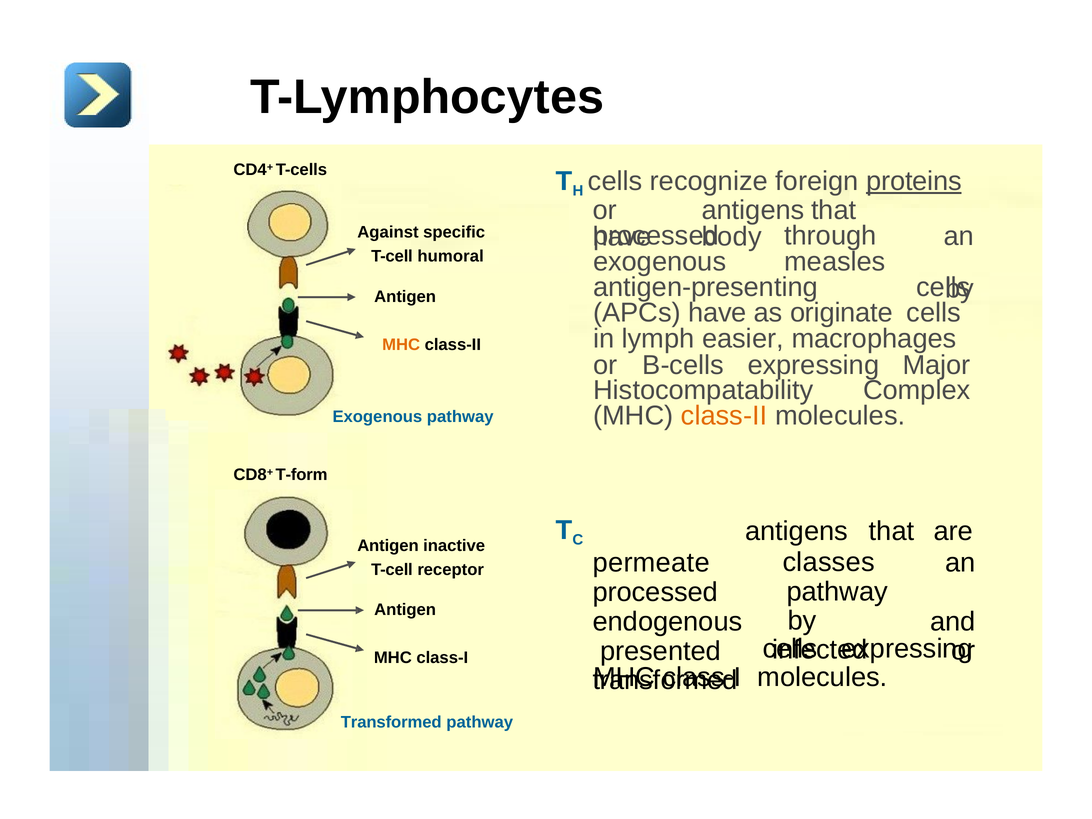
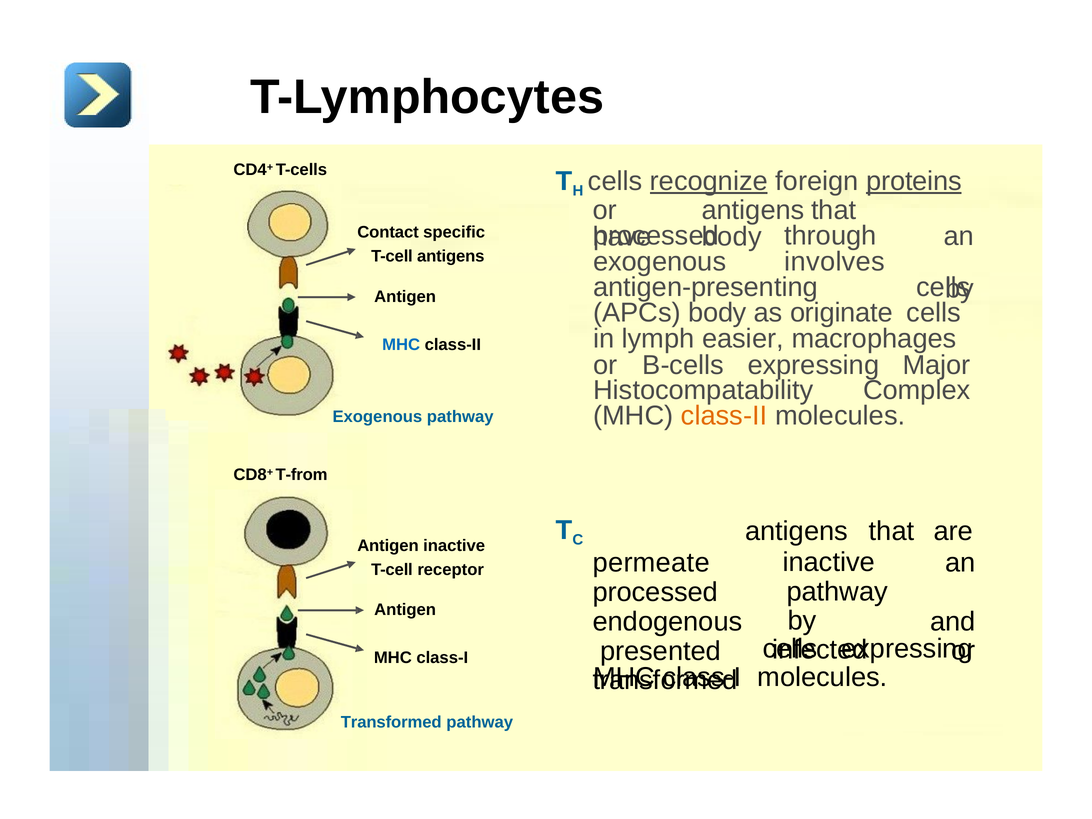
recognize underline: none -> present
Against: Against -> Contact
T-cell humoral: humoral -> antigens
measles: measles -> involves
APCs have: have -> body
MHC at (401, 345) colour: orange -> blue
T-form: T-form -> T-from
classes at (829, 562): classes -> inactive
